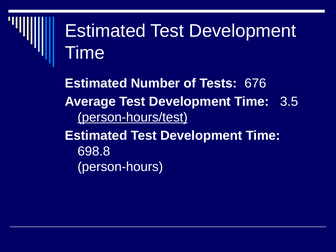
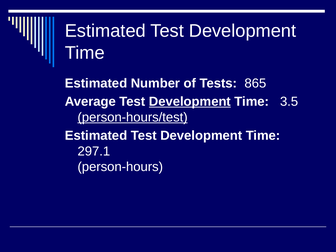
676: 676 -> 865
Development at (190, 102) underline: none -> present
698.8: 698.8 -> 297.1
